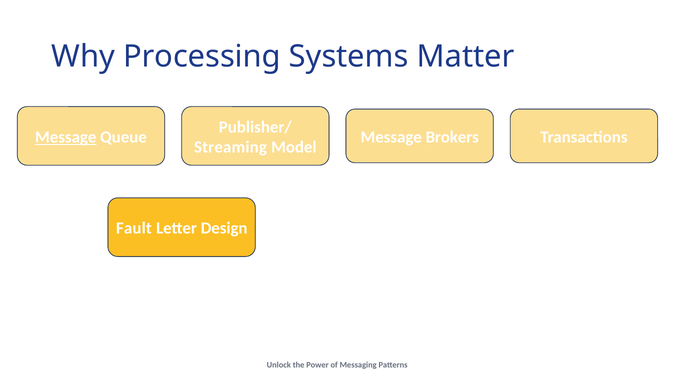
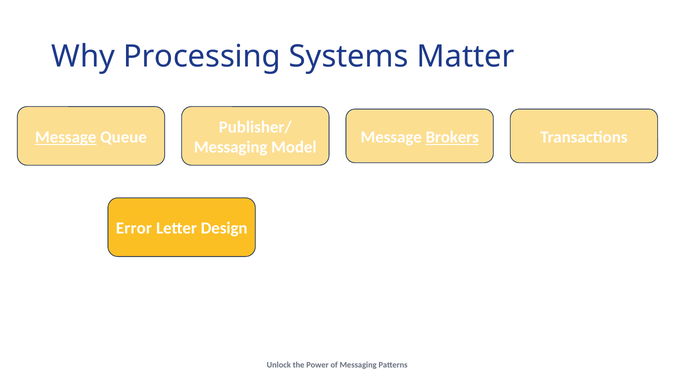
Brokers underline: none -> present
Streaming at (231, 147): Streaming -> Messaging
Fault: Fault -> Error
